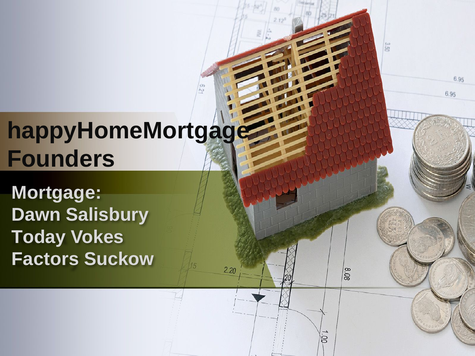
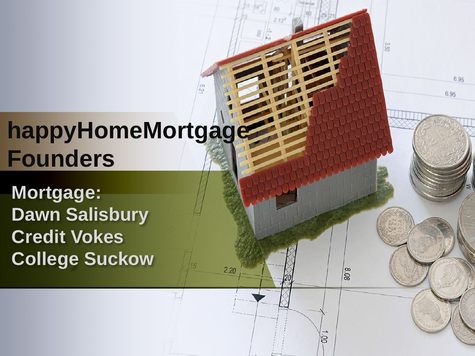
Today: Today -> Credit
Factors: Factors -> College
